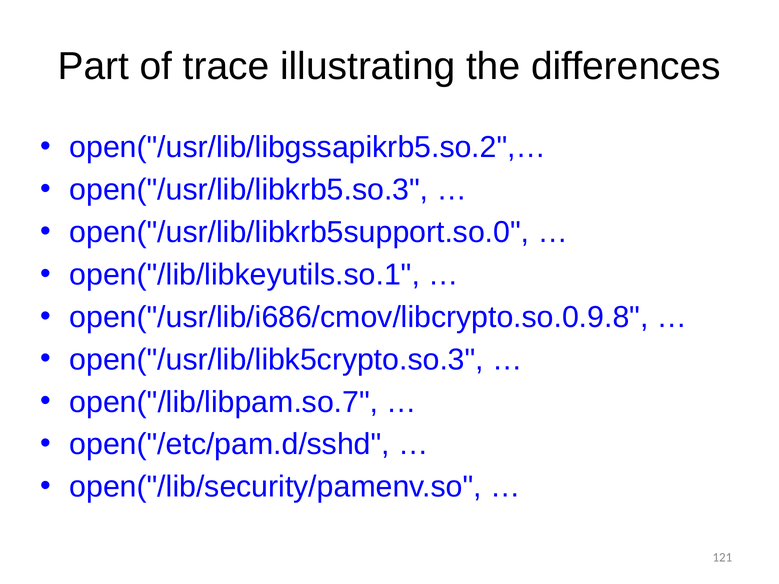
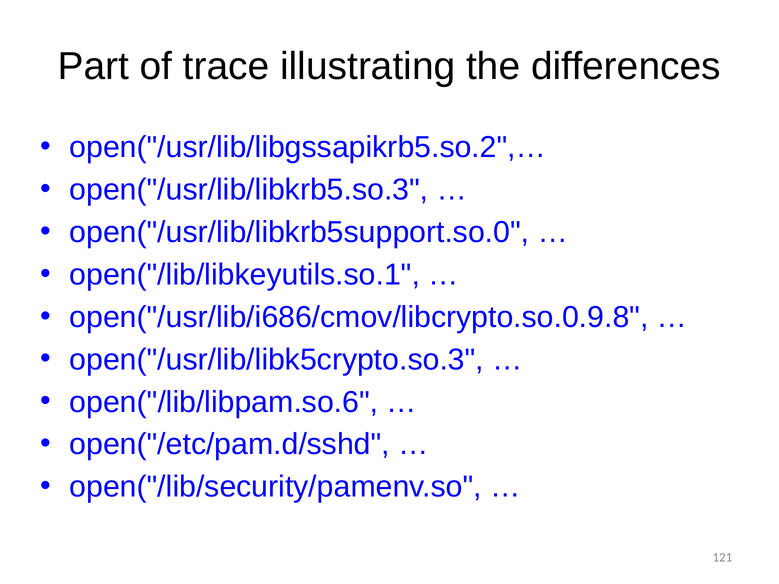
open("/lib/libpam.so.7: open("/lib/libpam.so.7 -> open("/lib/libpam.so.6
